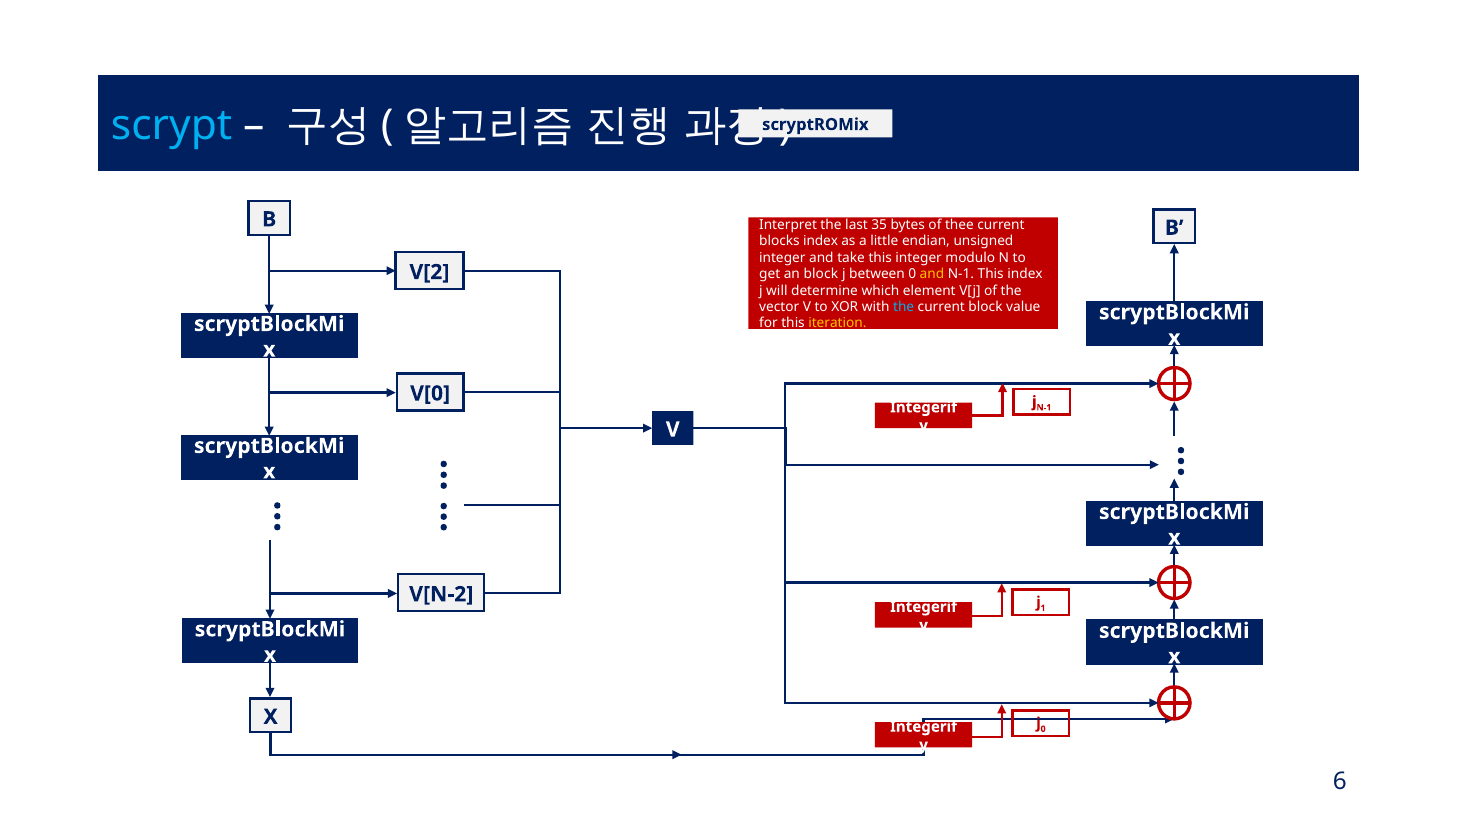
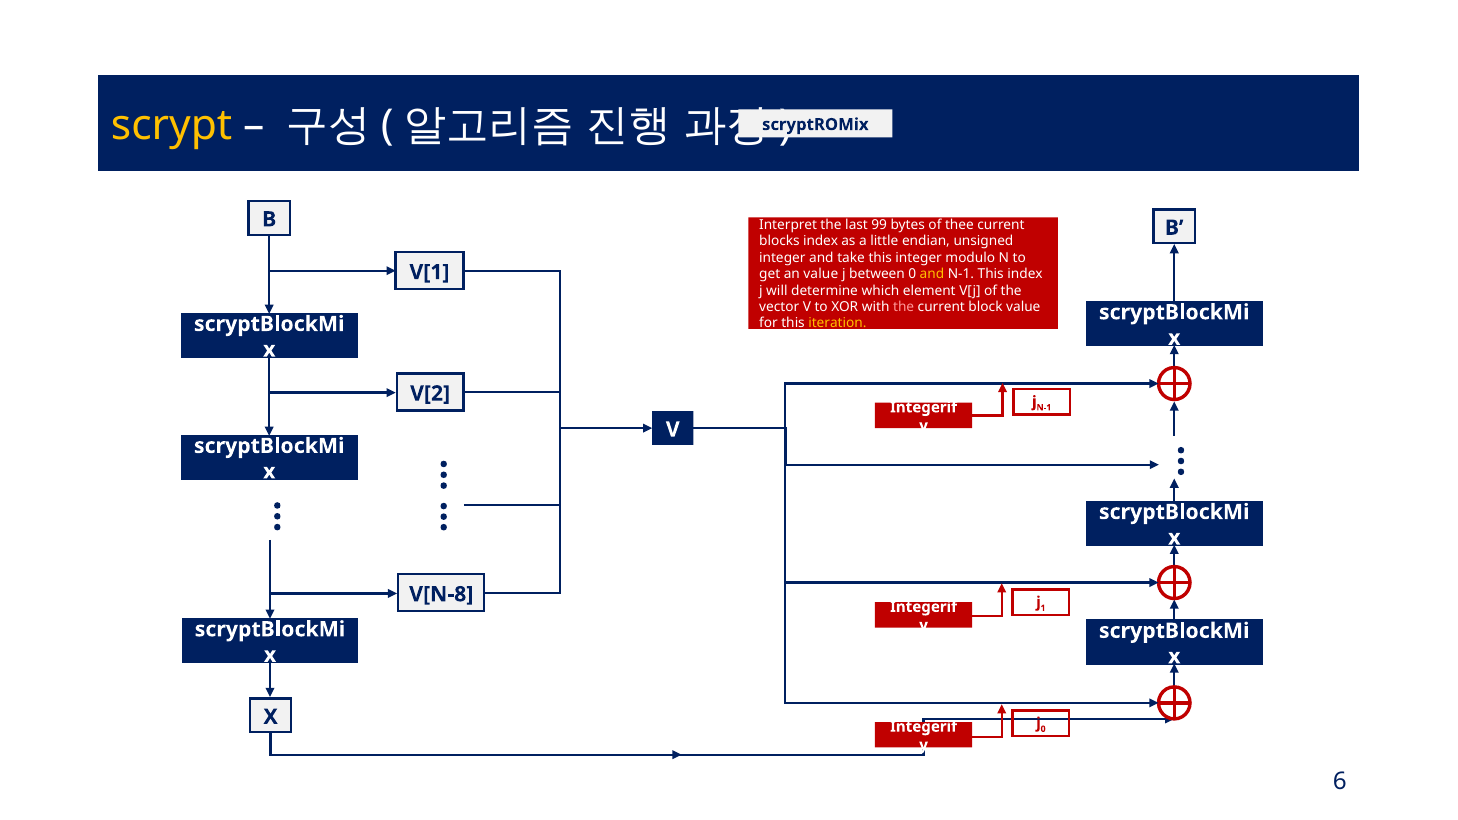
scrypt colour: light blue -> yellow
35: 35 -> 99
V[2: V[2 -> V[1
an block: block -> value
the at (904, 307) colour: light blue -> pink
V[0: V[0 -> V[2
V[N-2: V[N-2 -> V[N-8
